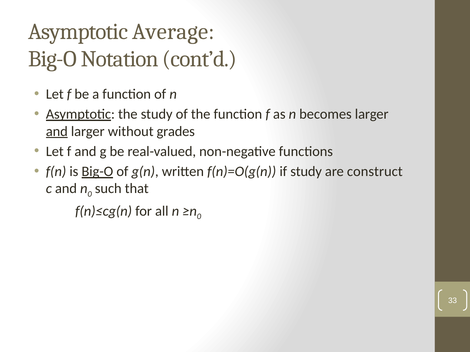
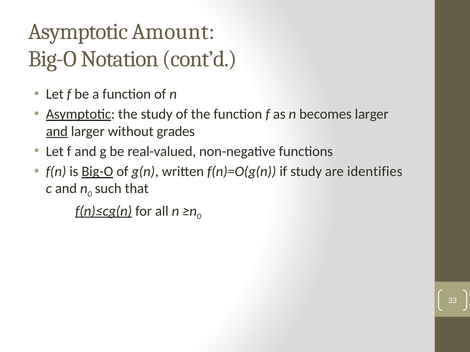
Average: Average -> Amount
construct: construct -> identifies
f(n)≤cg(n underline: none -> present
